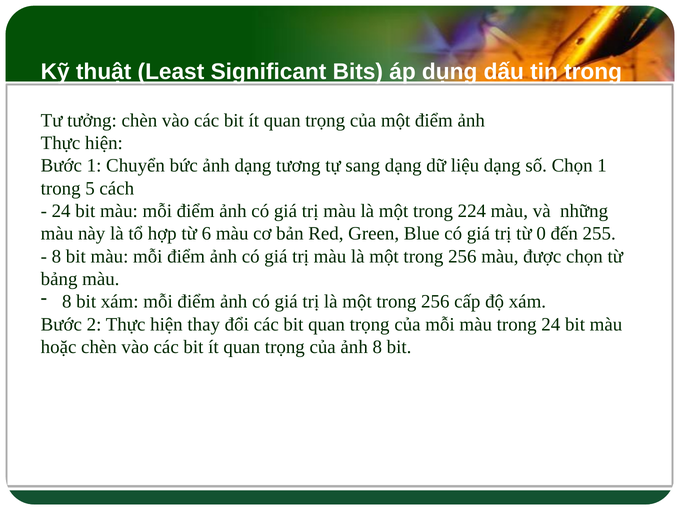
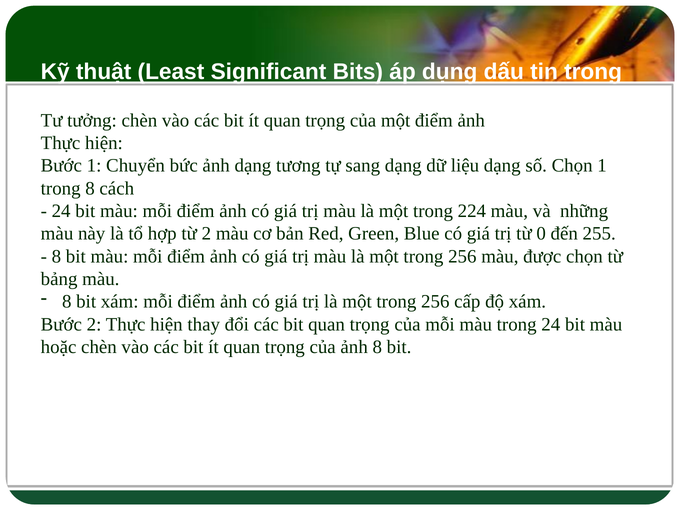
trong 5: 5 -> 8
từ 6: 6 -> 2
